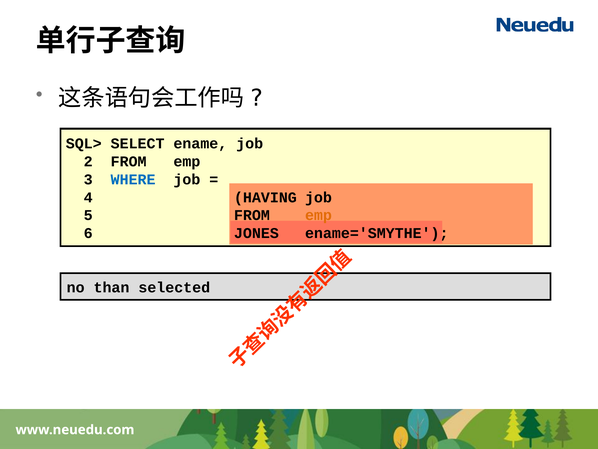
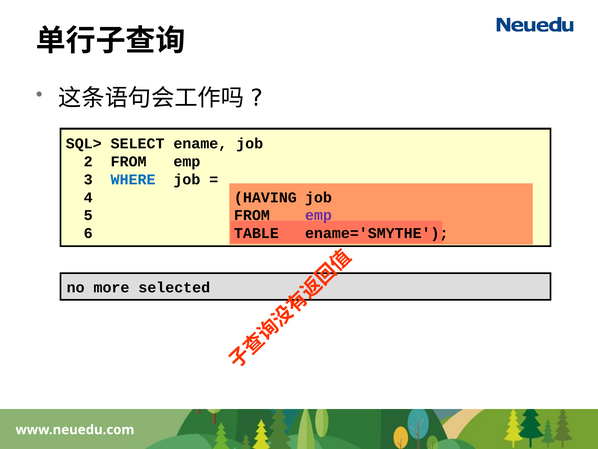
emp at (318, 215) colour: orange -> purple
JONES: JONES -> TABLE
than: than -> more
